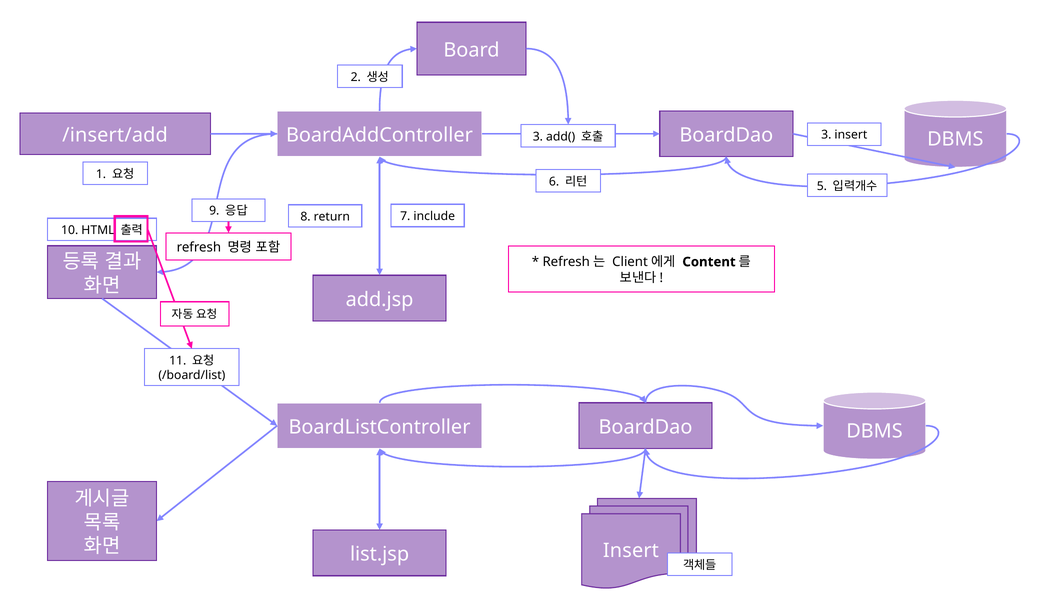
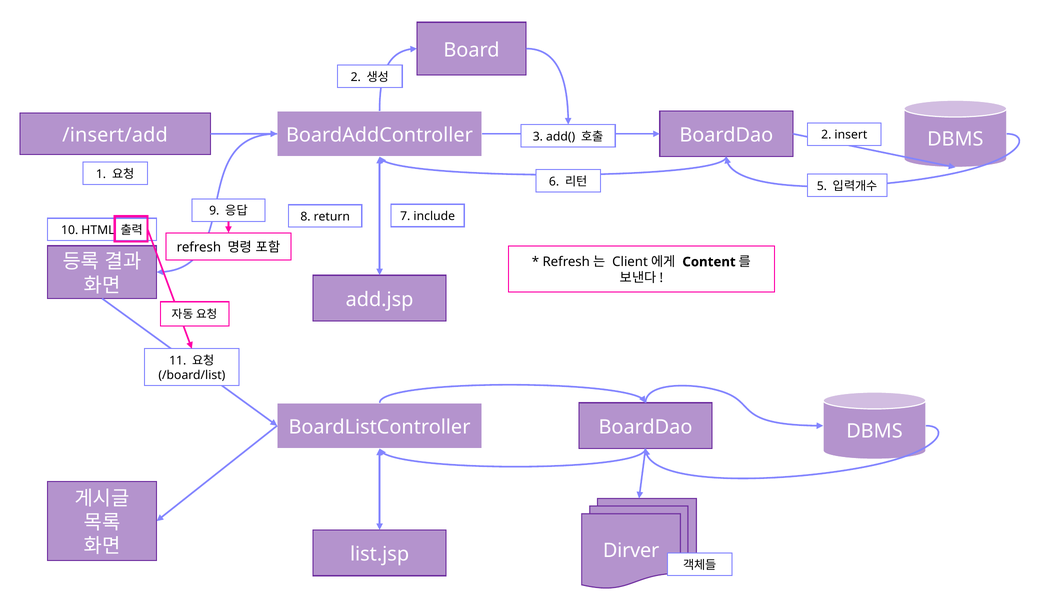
3 at (826, 135): 3 -> 2
Insert at (631, 550): Insert -> Dirver
